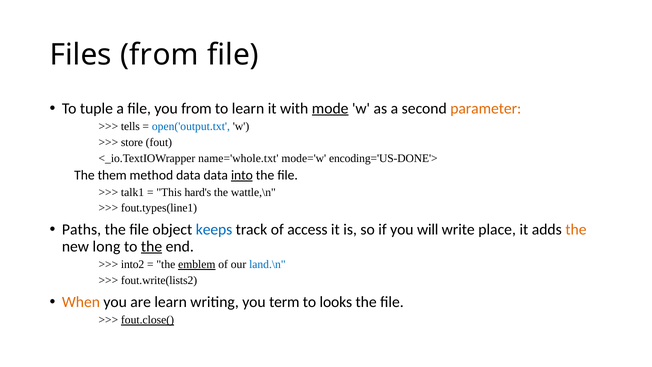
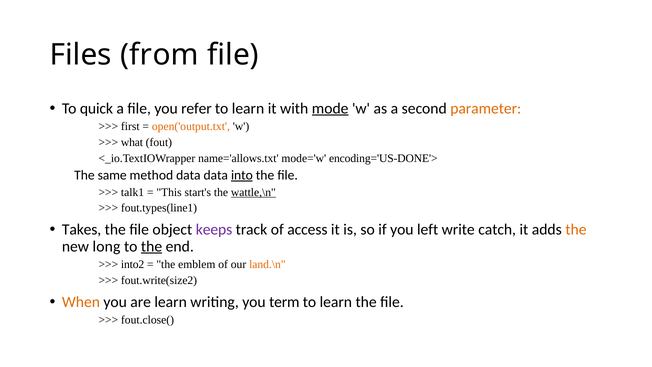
tuple: tuple -> quick
you from: from -> refer
tells: tells -> first
open('output.txt colour: blue -> orange
store: store -> what
name='whole.txt: name='whole.txt -> name='allows.txt
them: them -> same
hard's: hard's -> start's
wattle,\n underline: none -> present
Paths: Paths -> Takes
keeps colour: blue -> purple
will: will -> left
place: place -> catch
emblem underline: present -> none
land.\n colour: blue -> orange
fout.write(lists2: fout.write(lists2 -> fout.write(size2
looks at (336, 302): looks -> learn
fout.close( underline: present -> none
